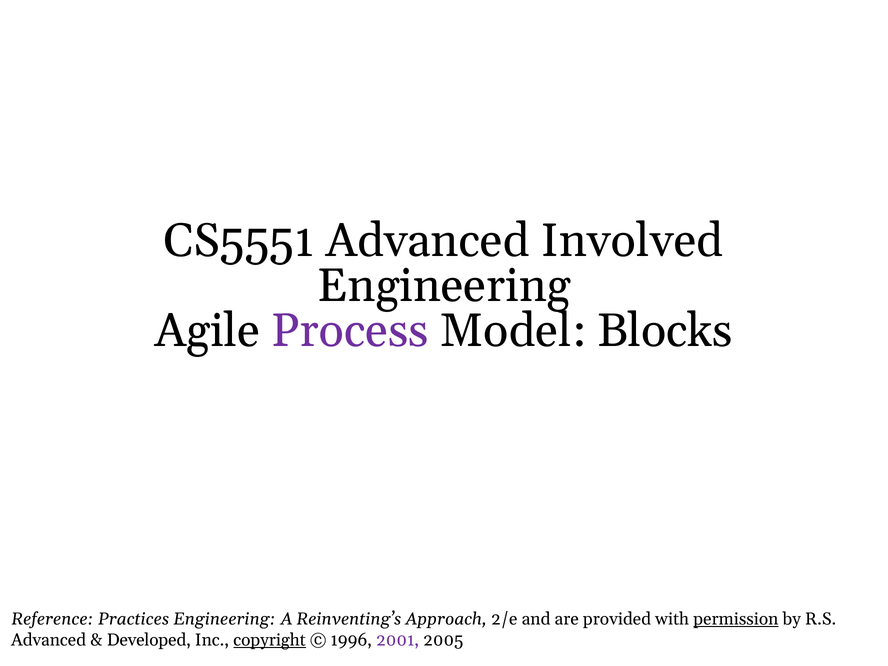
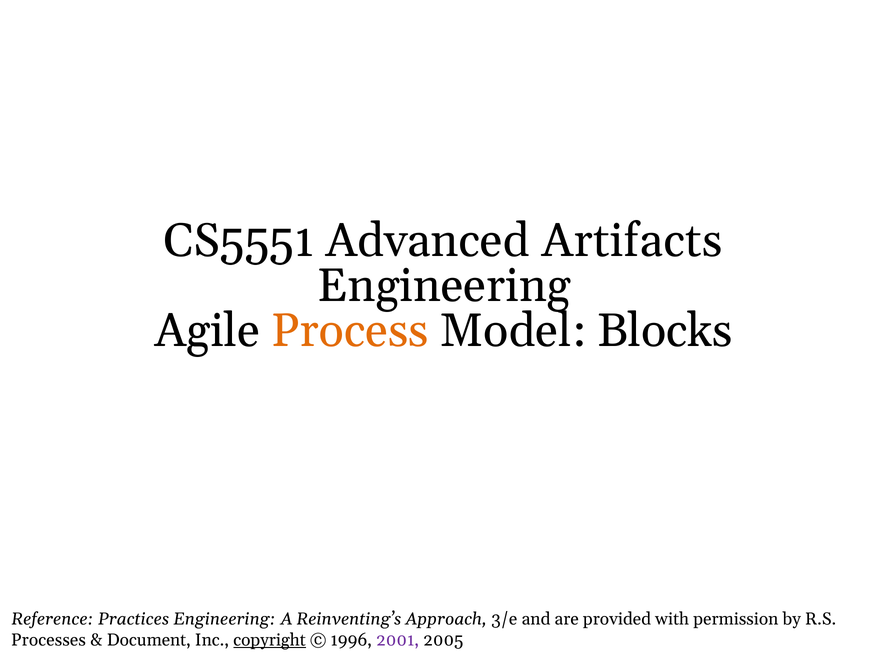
Involved: Involved -> Artifacts
Process colour: purple -> orange
2/e: 2/e -> 3/e
permission underline: present -> none
Advanced at (49, 640): Advanced -> Processes
Developed: Developed -> Document
